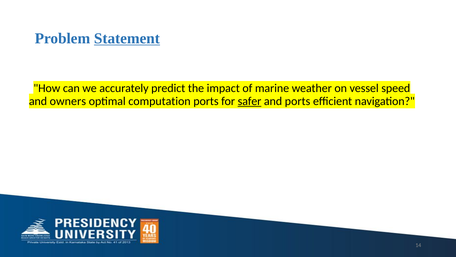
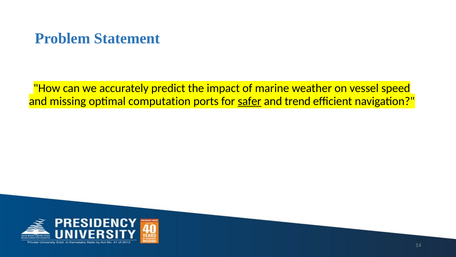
Statement underline: present -> none
owners: owners -> missing
and ports: ports -> trend
